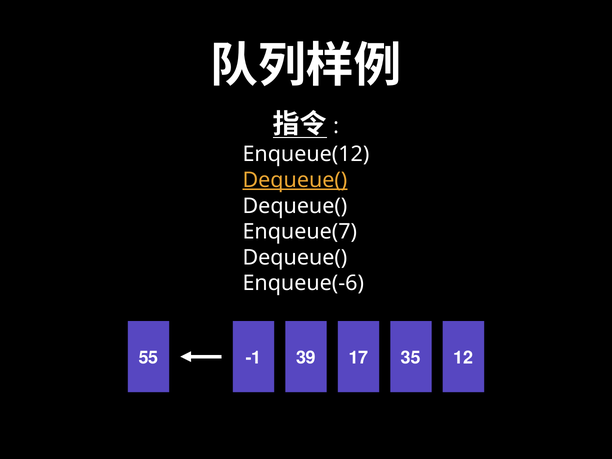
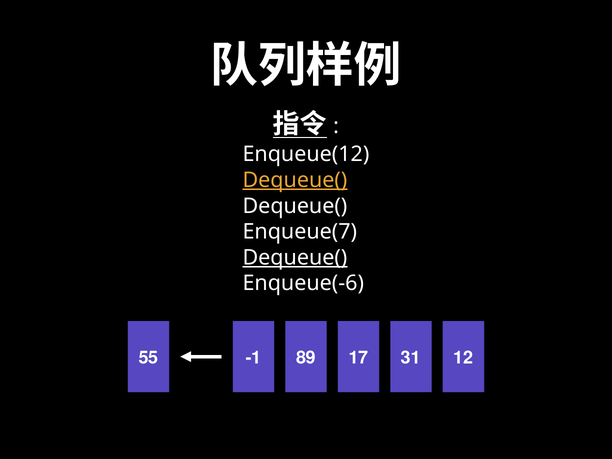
Dequeue( at (295, 258) underline: none -> present
39: 39 -> 89
35: 35 -> 31
